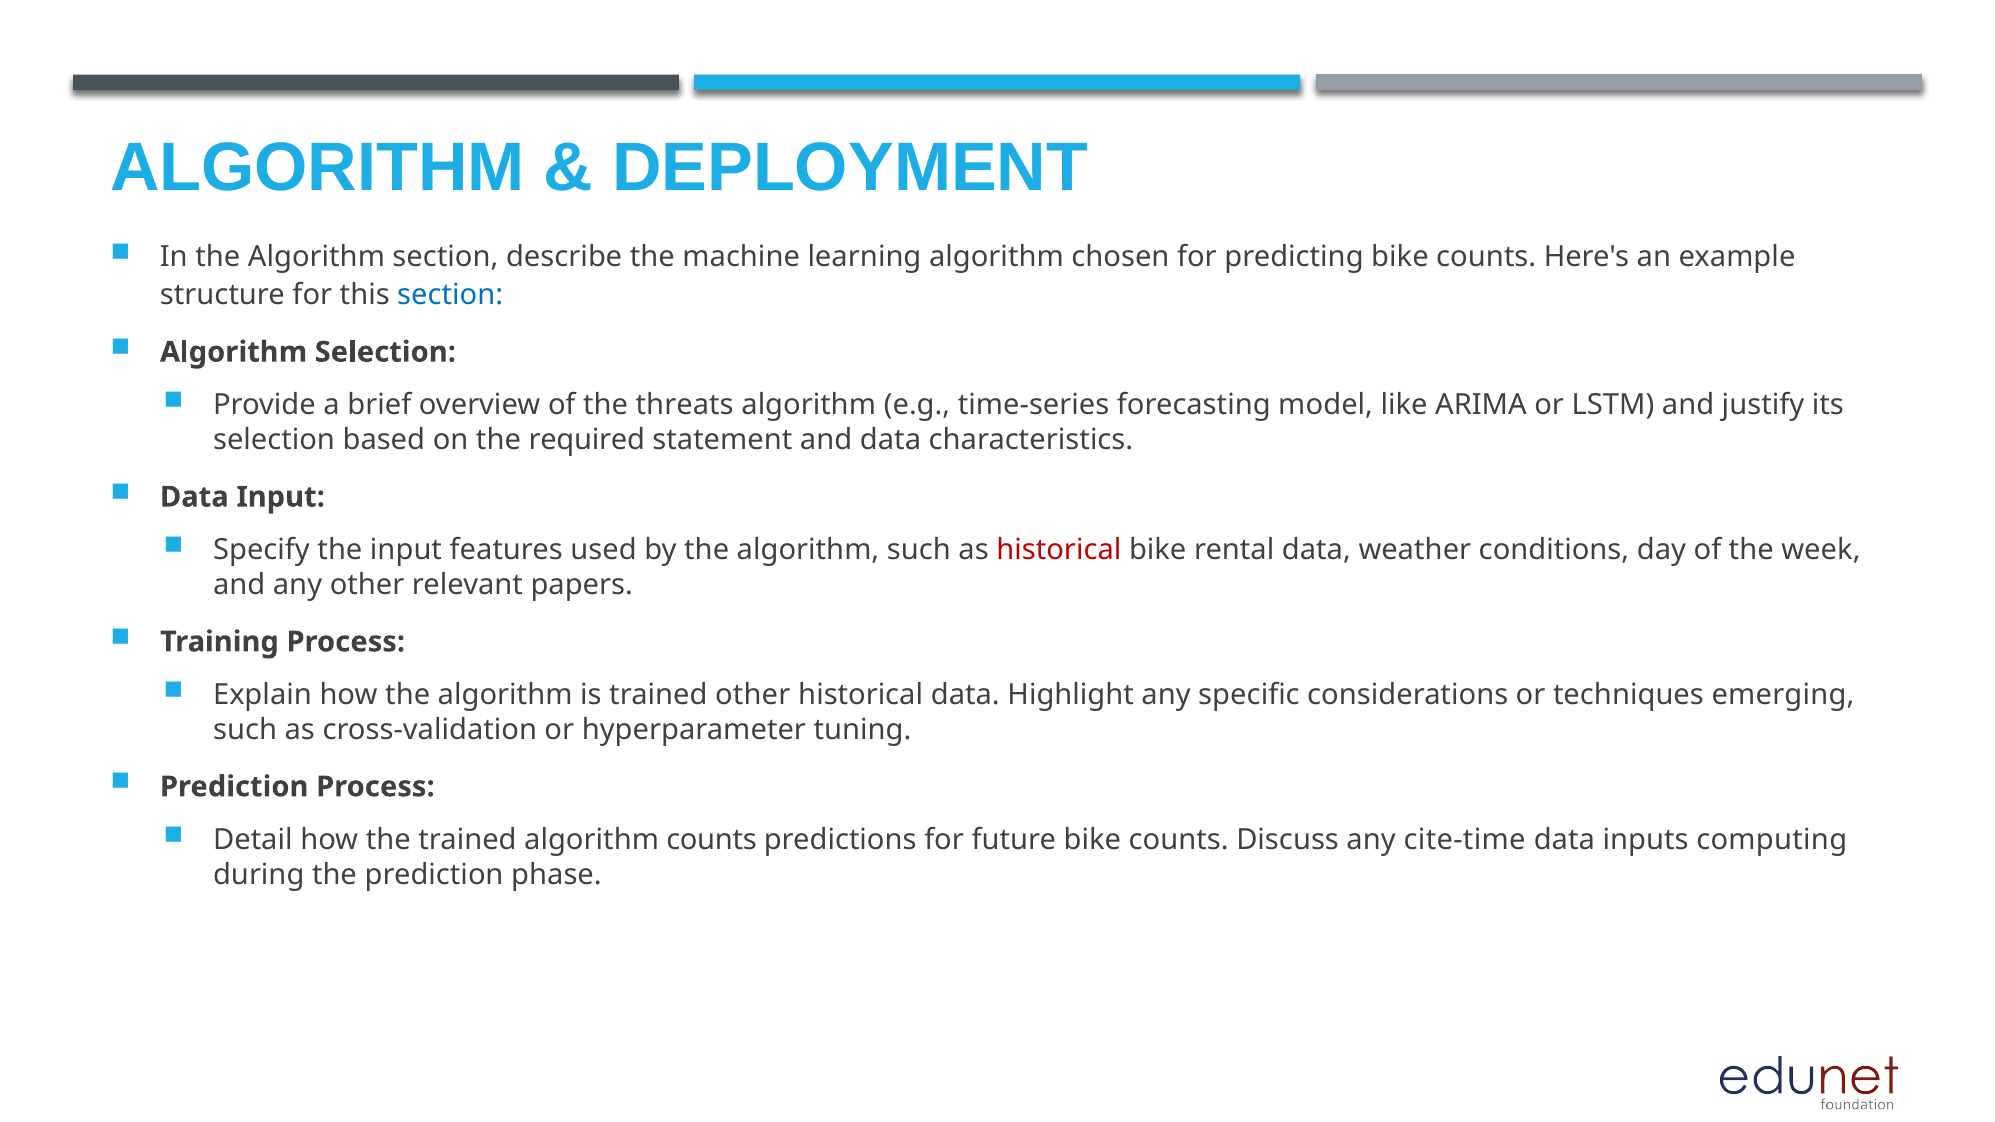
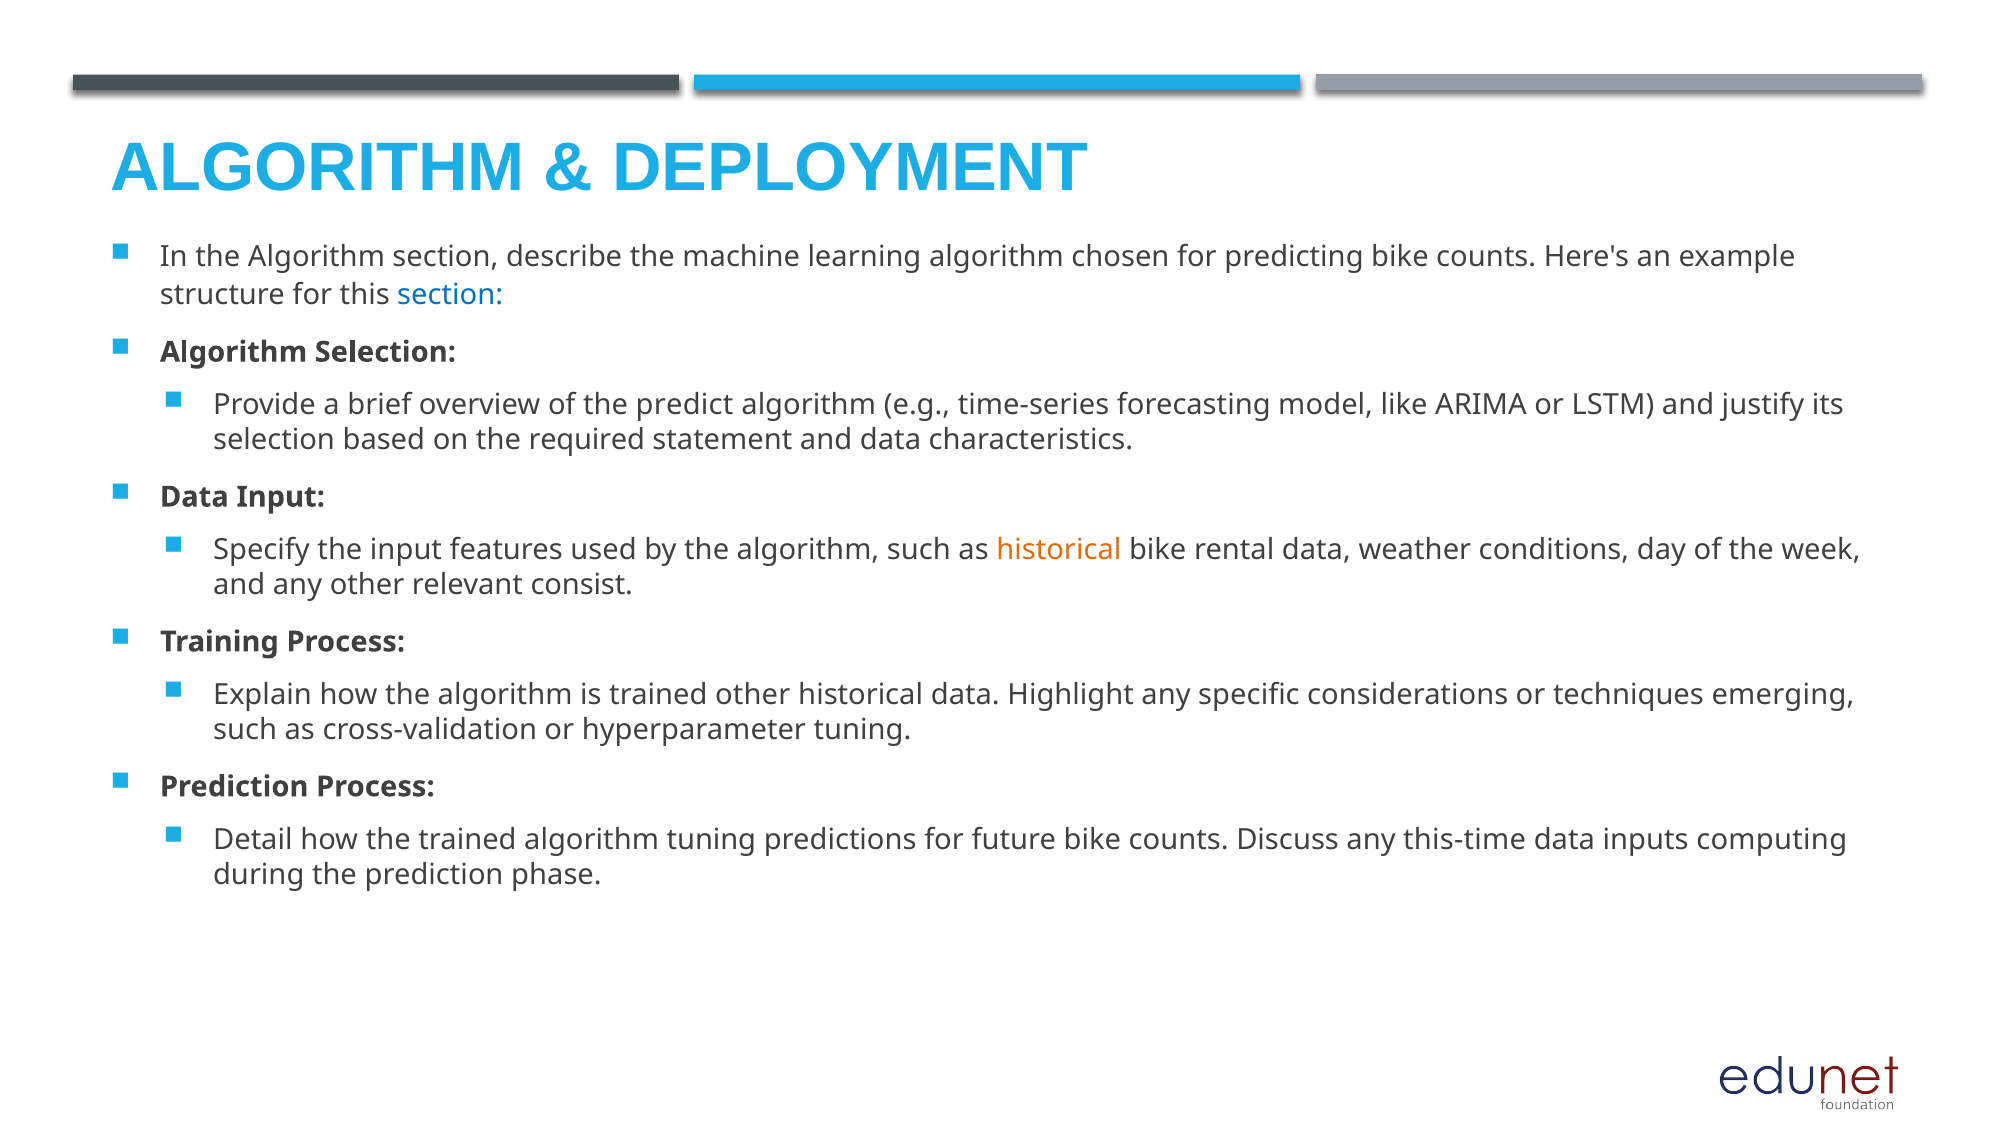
threats: threats -> predict
historical at (1059, 550) colour: red -> orange
papers: papers -> consist
algorithm counts: counts -> tuning
cite-time: cite-time -> this-time
